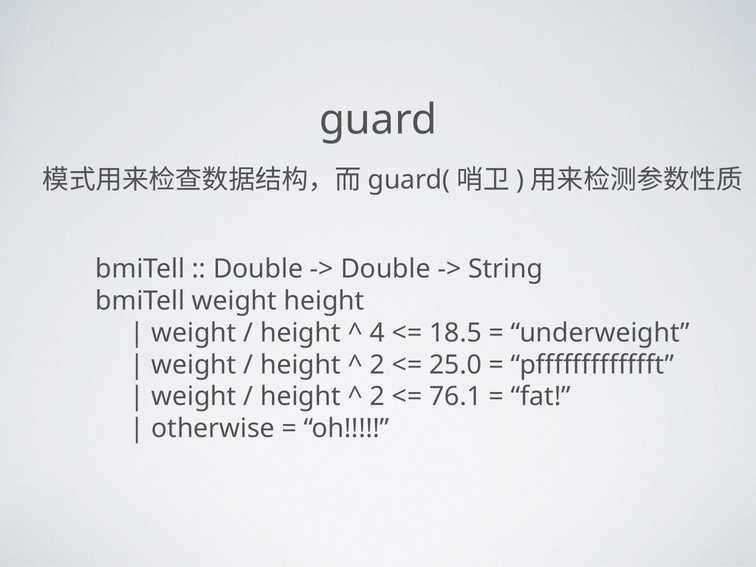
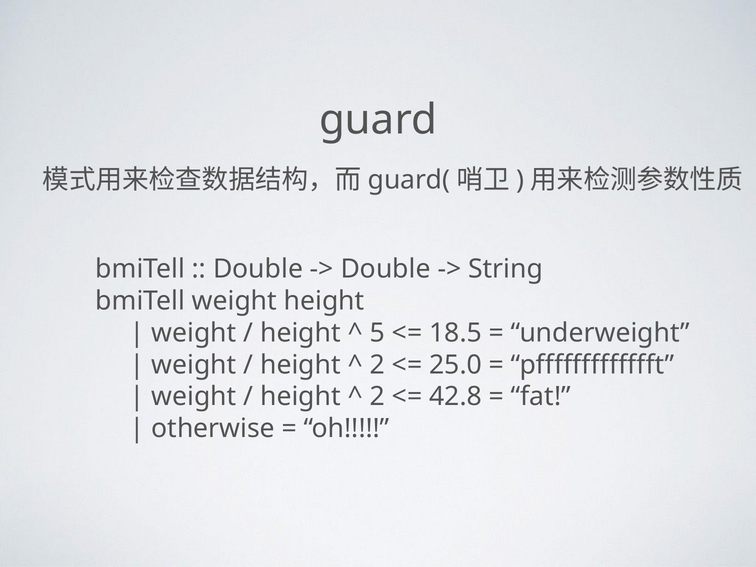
4: 4 -> 5
76.1: 76.1 -> 42.8
